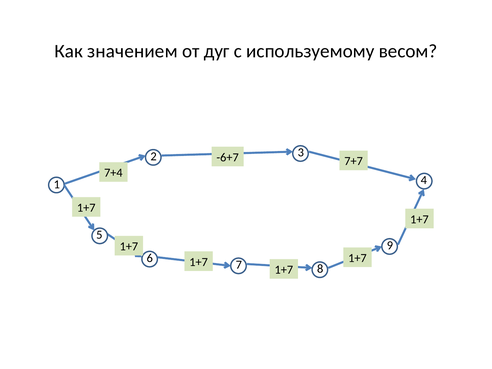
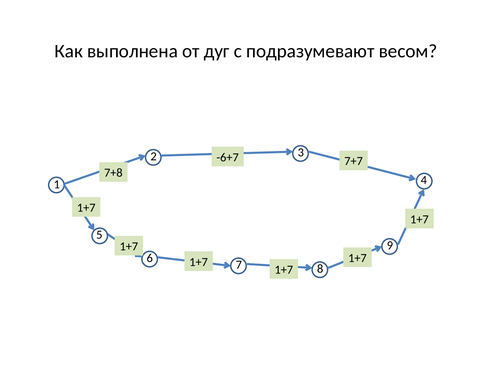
значением: значением -> выполнена
используемому: используемому -> подразумевают
7+4: 7+4 -> 7+8
